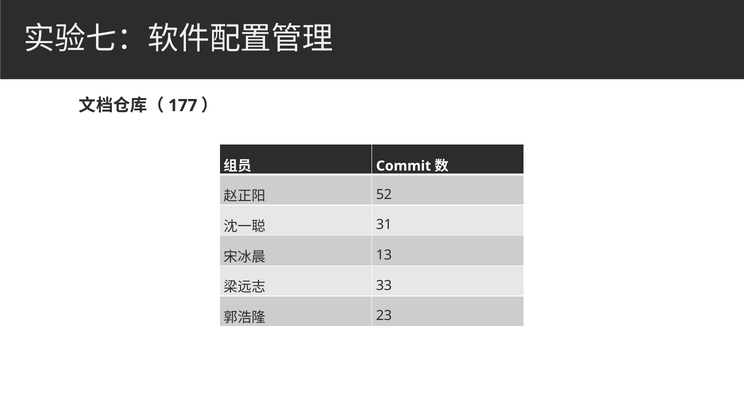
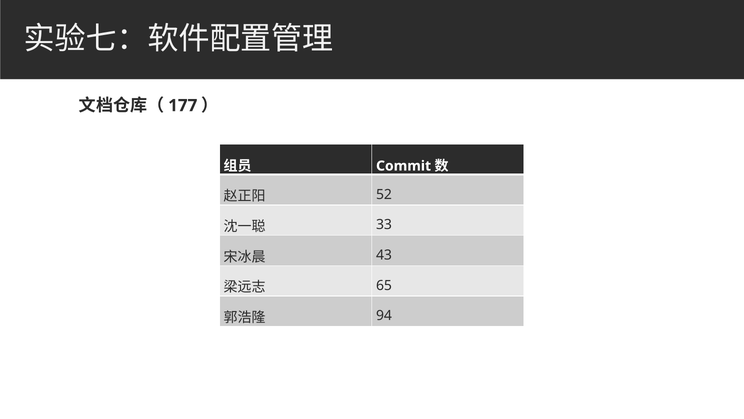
31: 31 -> 33
13: 13 -> 43
33: 33 -> 65
23: 23 -> 94
